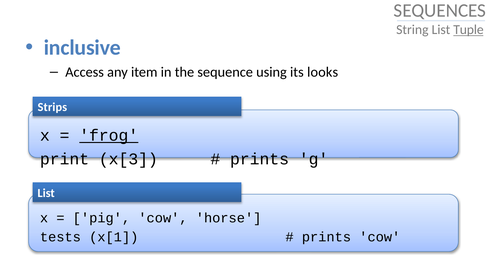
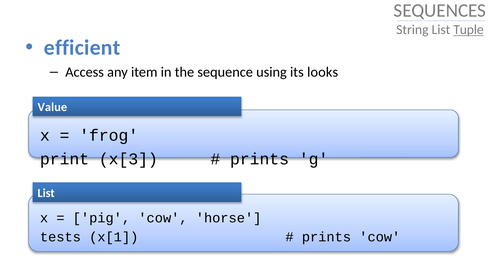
inclusive: inclusive -> efficient
Strips: Strips -> Value
frog underline: present -> none
